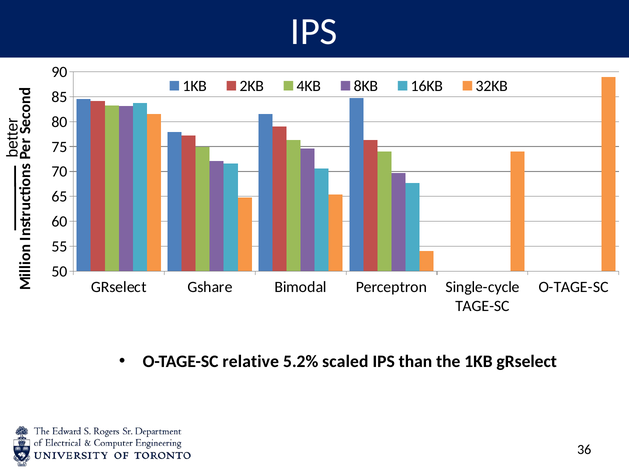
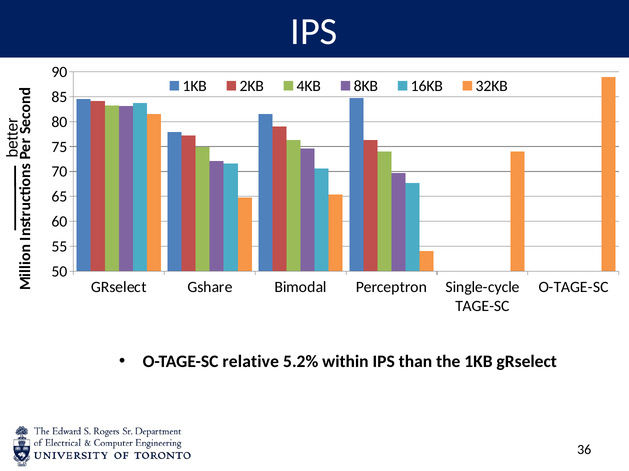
scaled: scaled -> within
